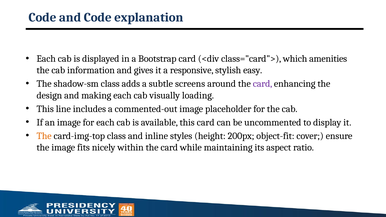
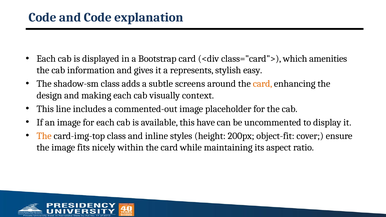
responsive: responsive -> represents
card at (263, 84) colour: purple -> orange
loading: loading -> context
this card: card -> have
